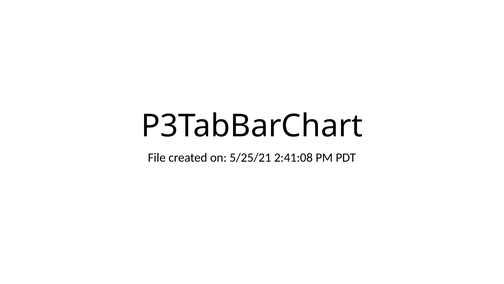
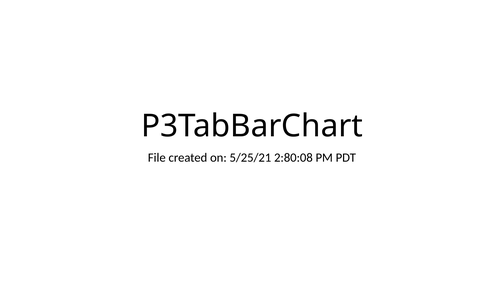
2:41:08: 2:41:08 -> 2:80:08
